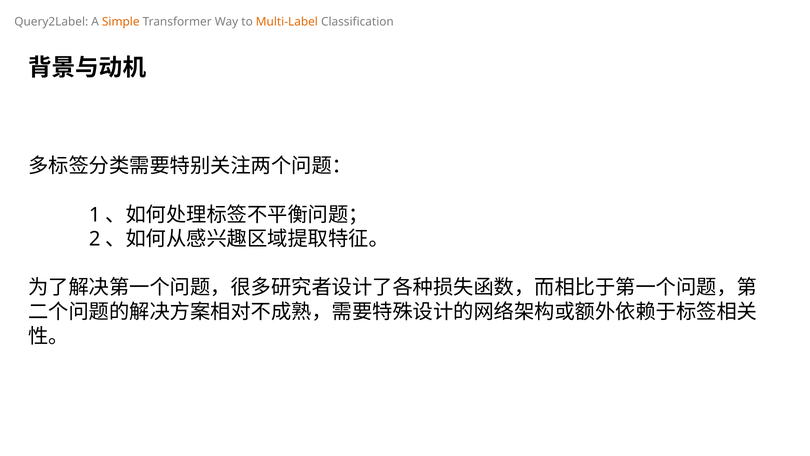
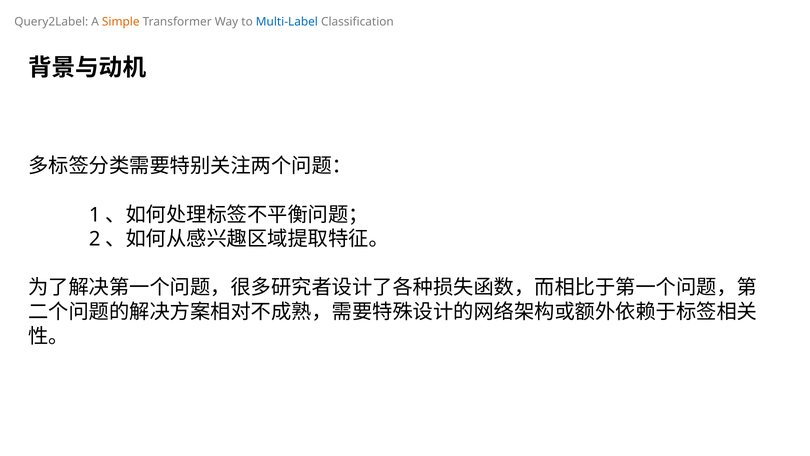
Multi-Label colour: orange -> blue
